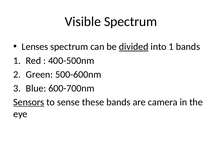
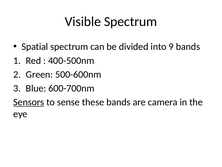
Lenses: Lenses -> Spatial
divided underline: present -> none
into 1: 1 -> 9
